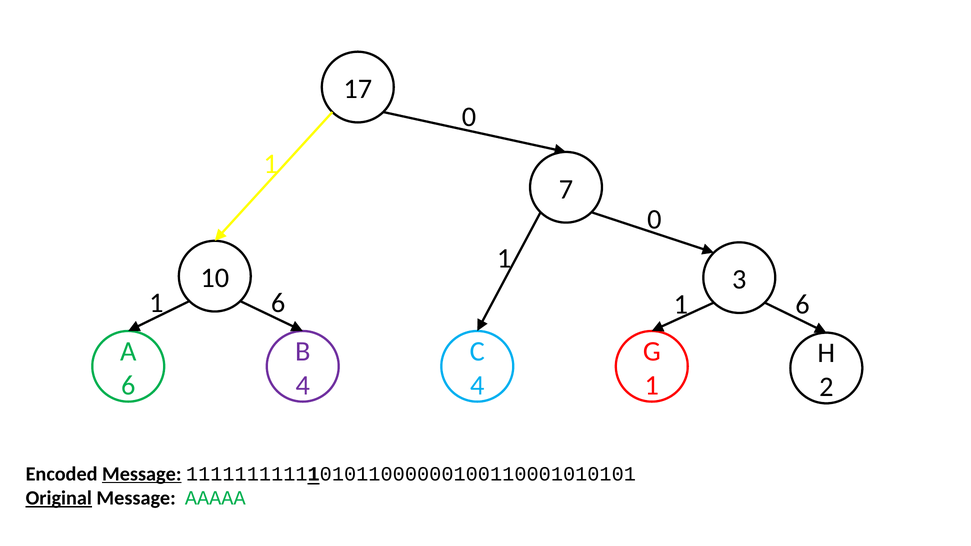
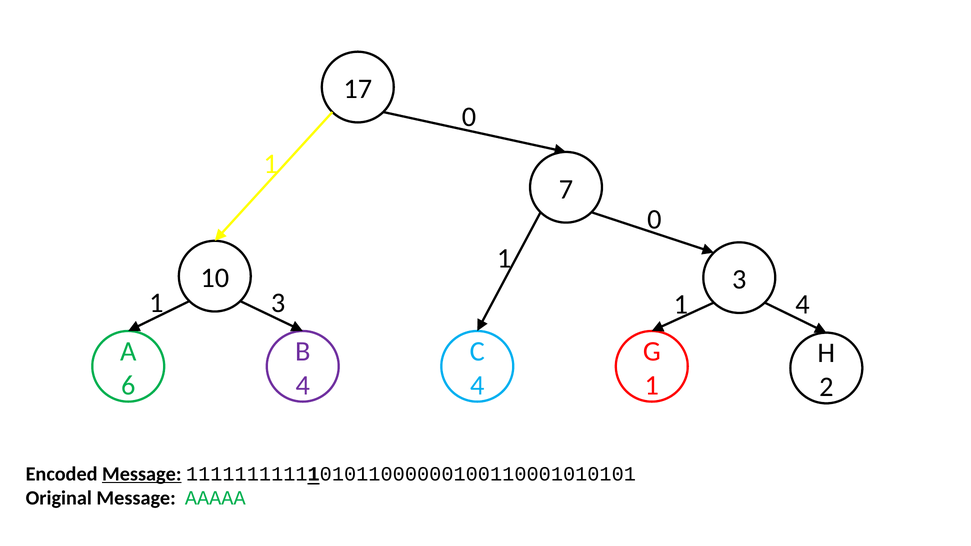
6 at (278, 303): 6 -> 3
6 at (803, 304): 6 -> 4
Original underline: present -> none
